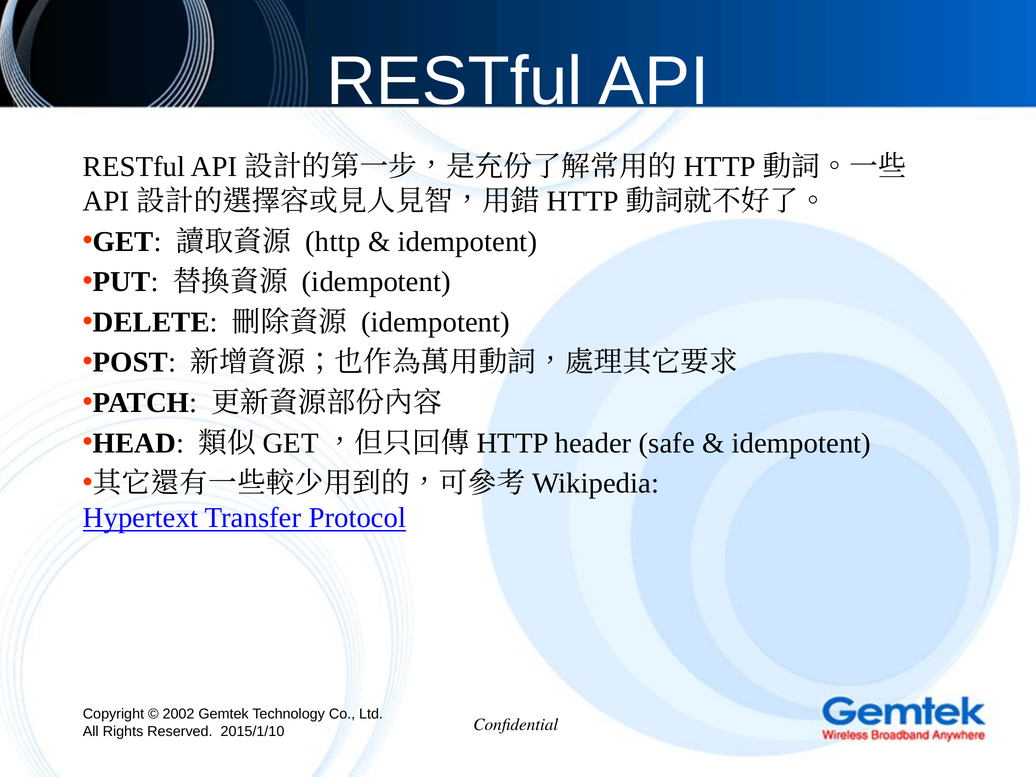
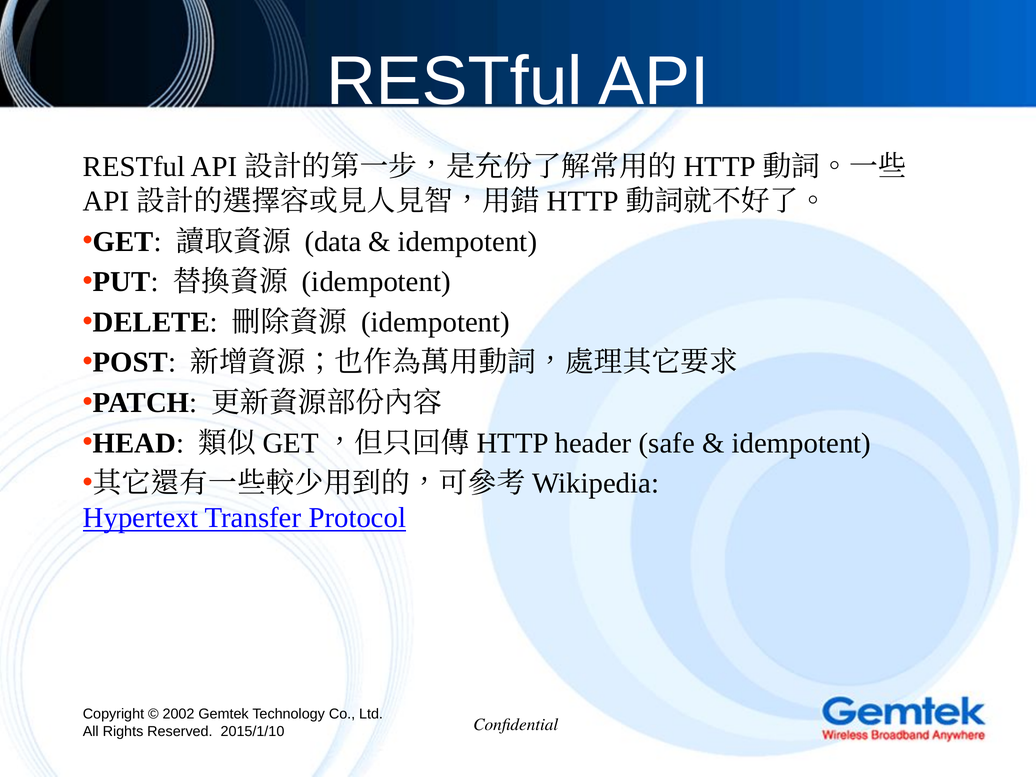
http: http -> data
